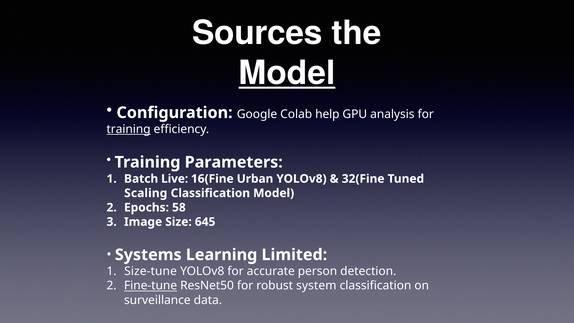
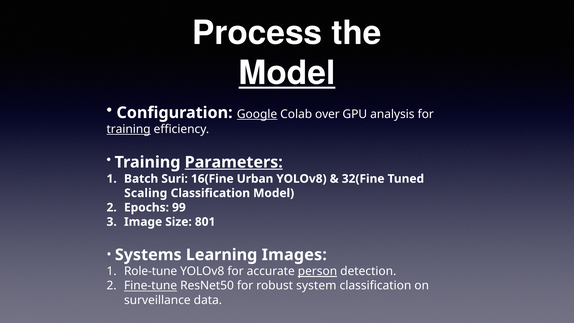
Sources: Sources -> Process
Google underline: none -> present
help: help -> over
Parameters underline: none -> present
Live: Live -> Suri
58: 58 -> 99
645: 645 -> 801
Limited: Limited -> Images
Size-tune: Size-tune -> Role-tune
person underline: none -> present
